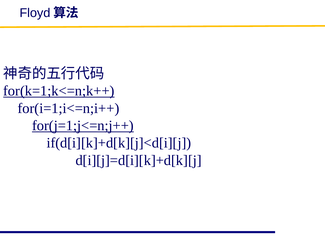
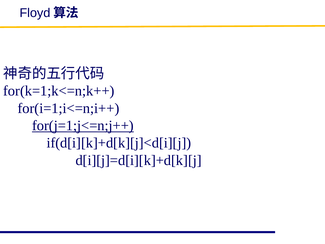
for(k=1;k<=n;k++ underline: present -> none
